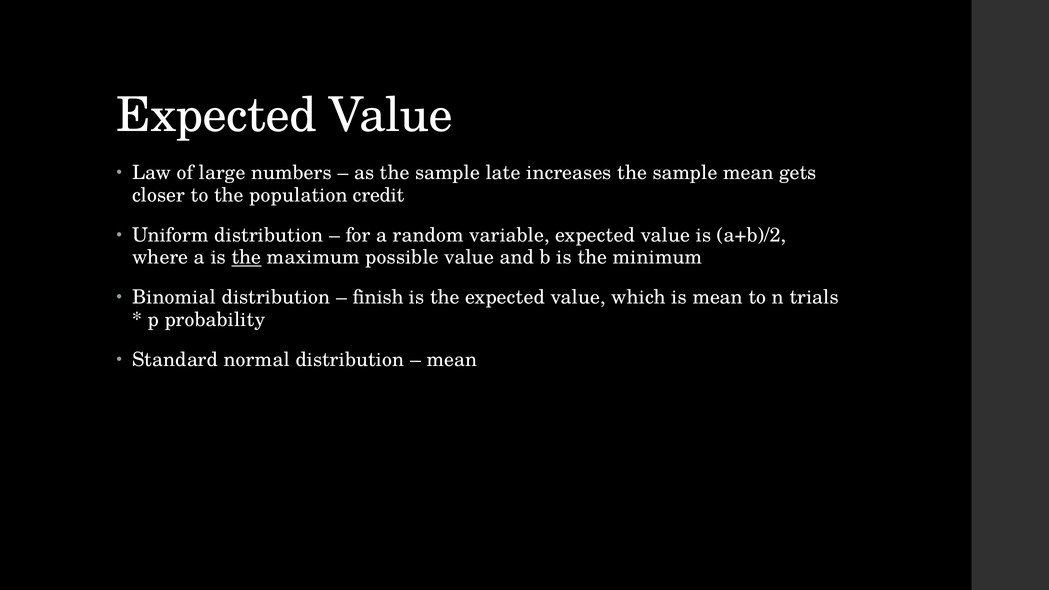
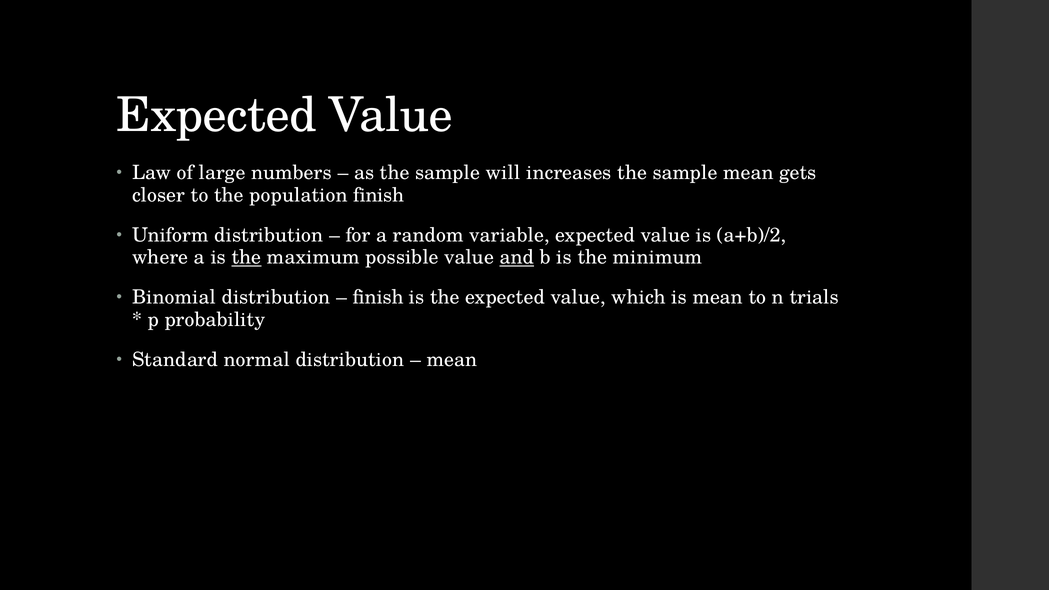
late: late -> will
population credit: credit -> finish
and underline: none -> present
